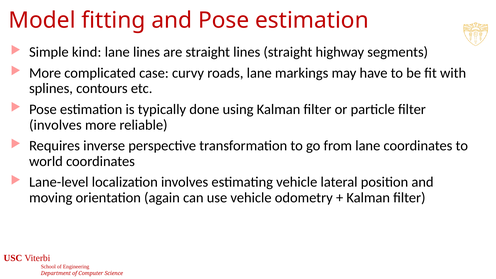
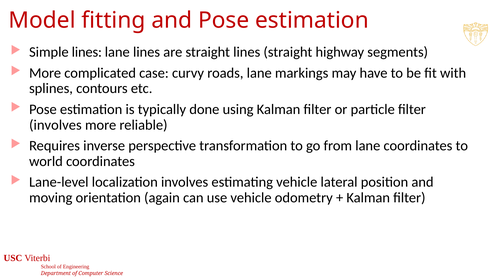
Simple kind: kind -> lines
